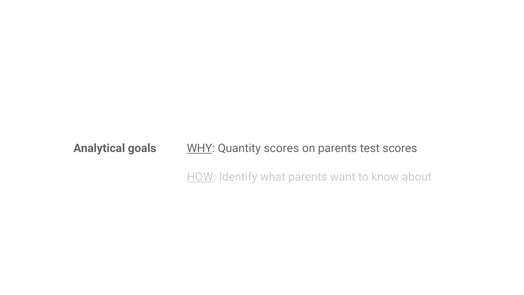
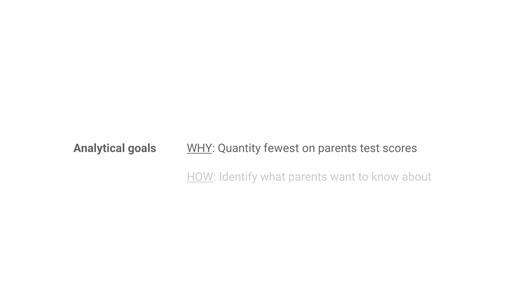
Quantity scores: scores -> fewest
